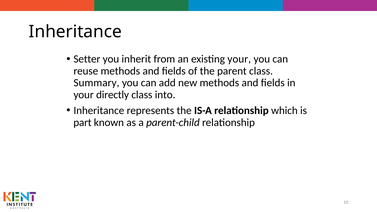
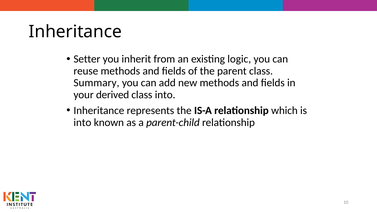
existing your: your -> logic
directly: directly -> derived
part at (82, 122): part -> into
